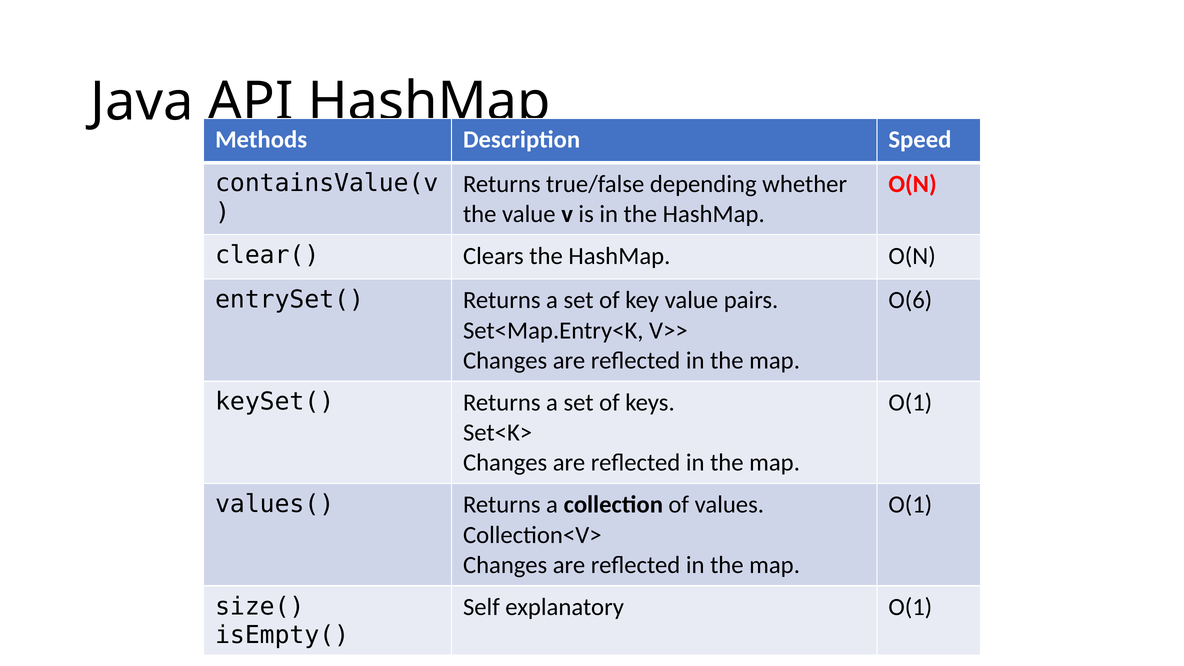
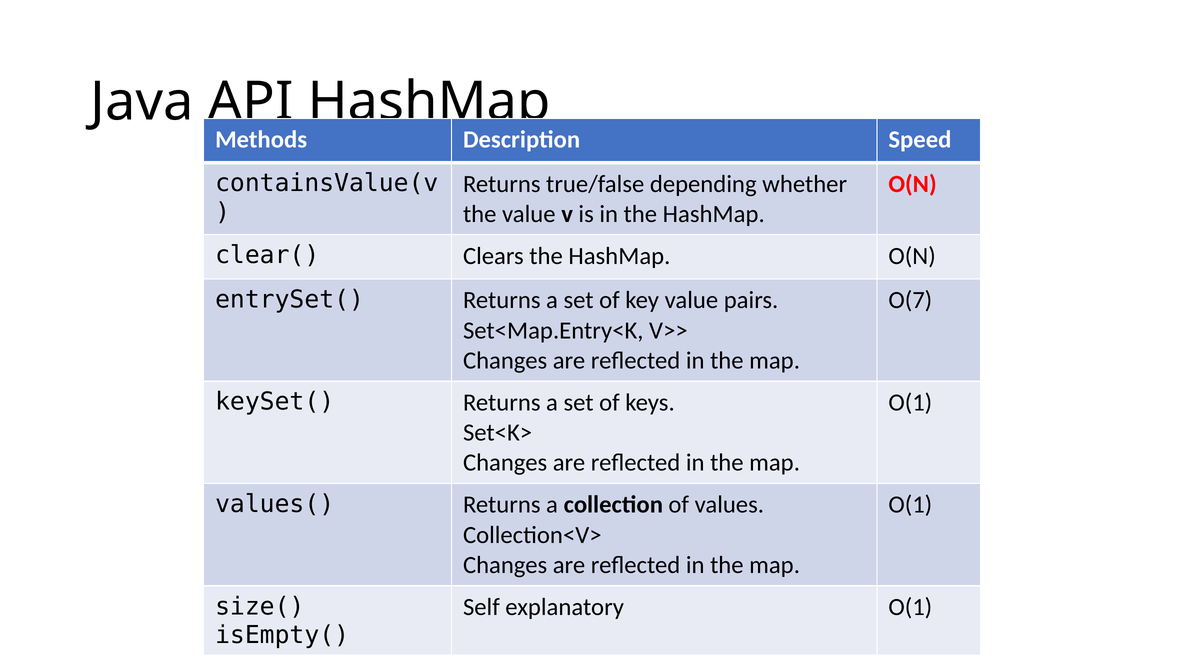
O(6: O(6 -> O(7
